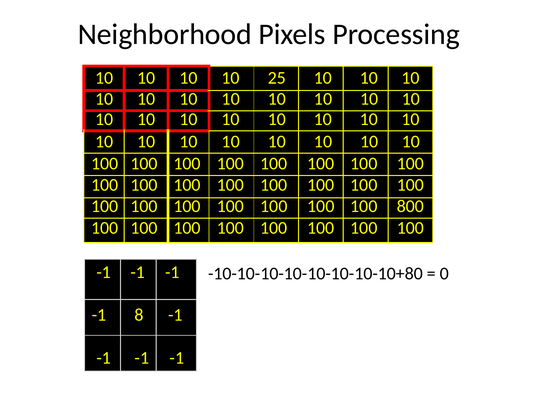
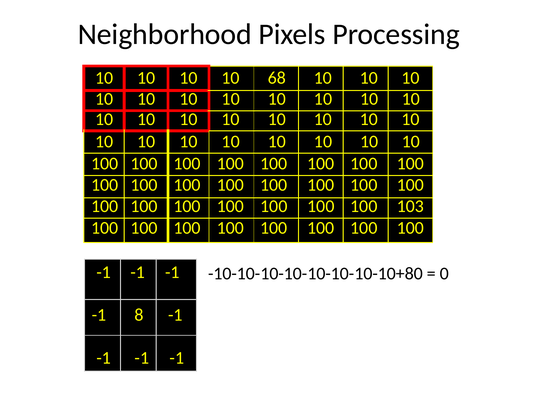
25: 25 -> 68
800: 800 -> 103
